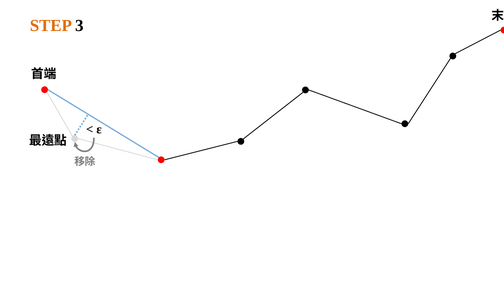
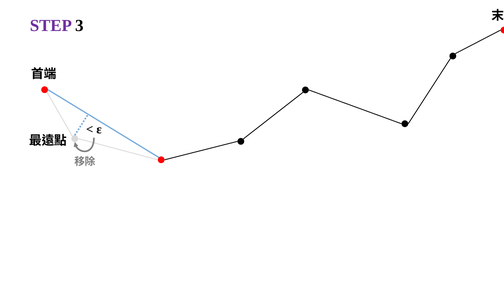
STEP colour: orange -> purple
